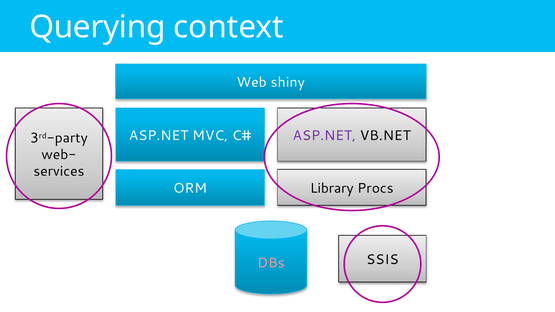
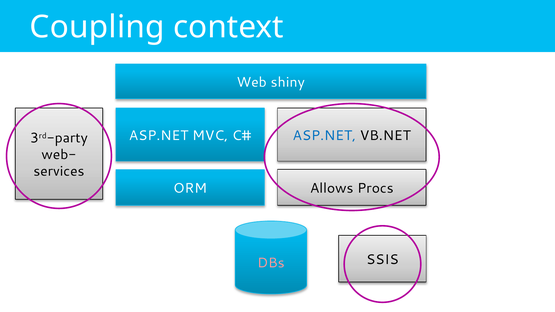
Querying: Querying -> Coupling
ASP.NET at (324, 136) colour: purple -> blue
Library: Library -> Allows
